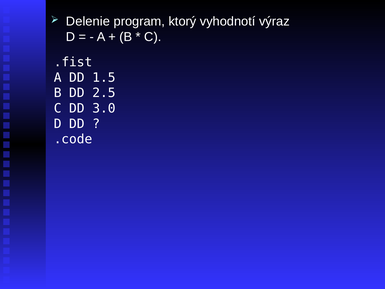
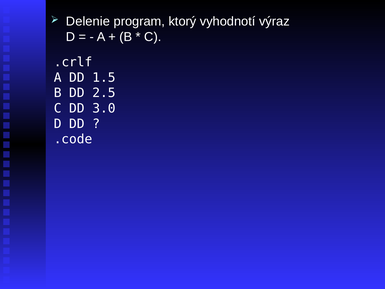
.fist: .fist -> .crlf
